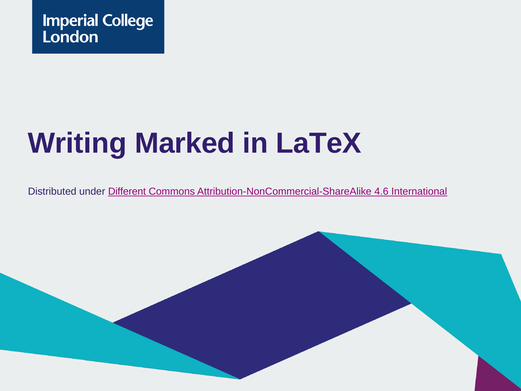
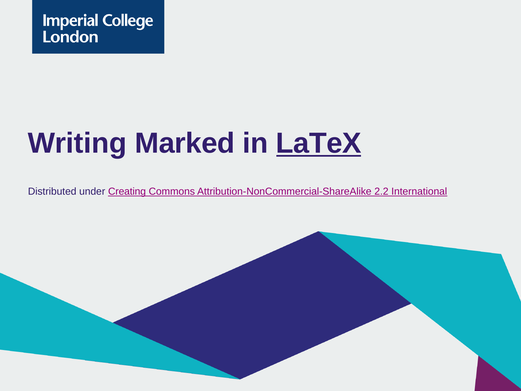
LaTeX underline: none -> present
Different: Different -> Creating
4.6: 4.6 -> 2.2
